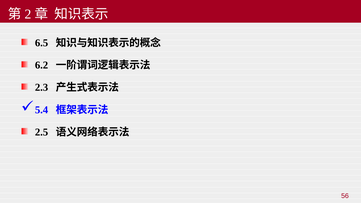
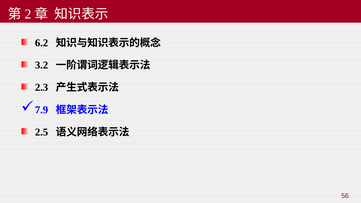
6.5: 6.5 -> 6.2
6.2: 6.2 -> 3.2
5.4: 5.4 -> 7.9
